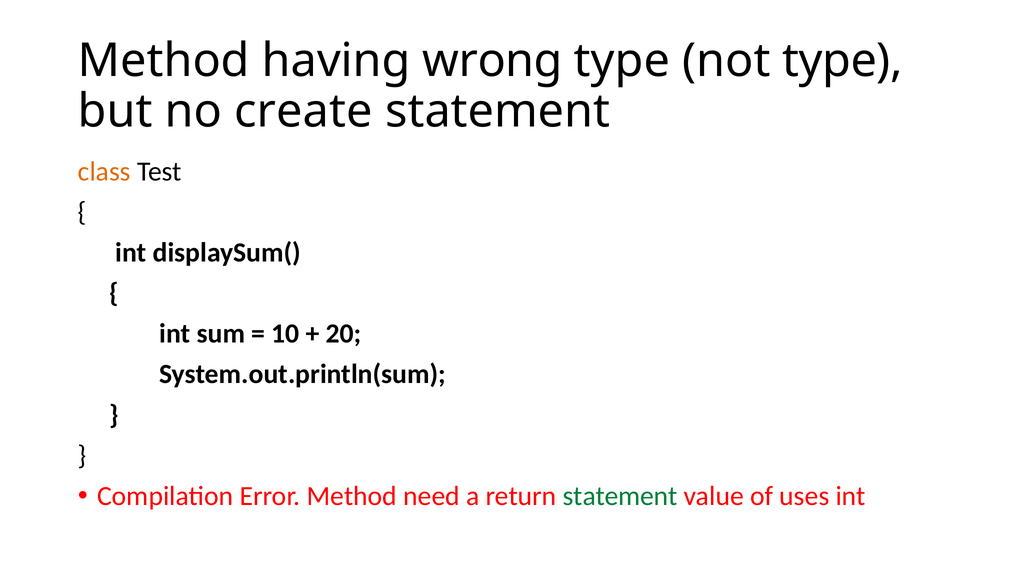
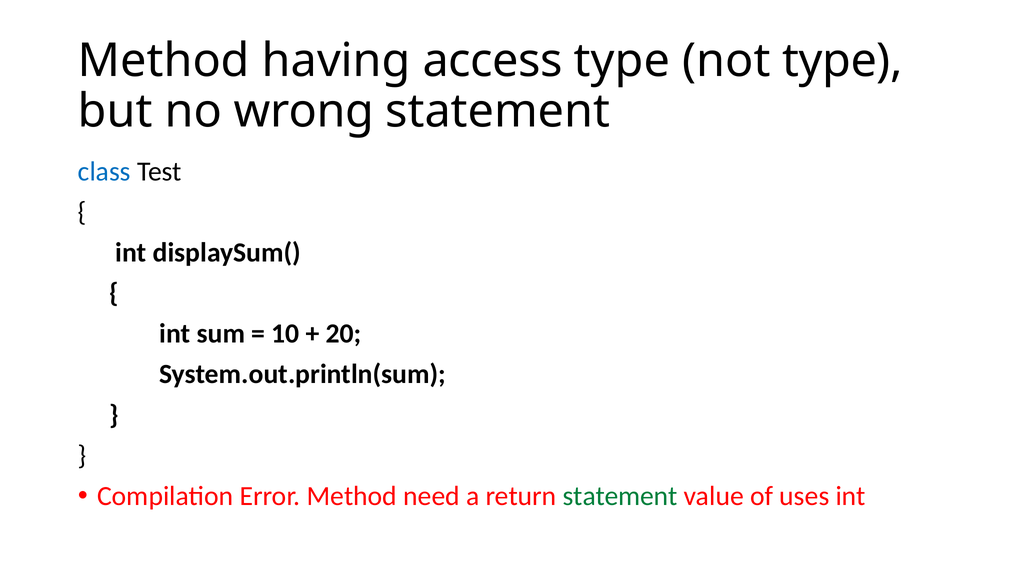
wrong: wrong -> access
create: create -> wrong
class colour: orange -> blue
